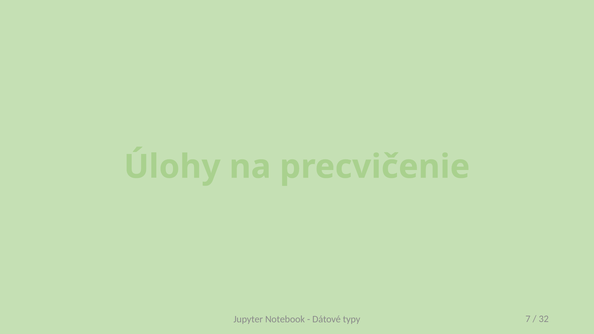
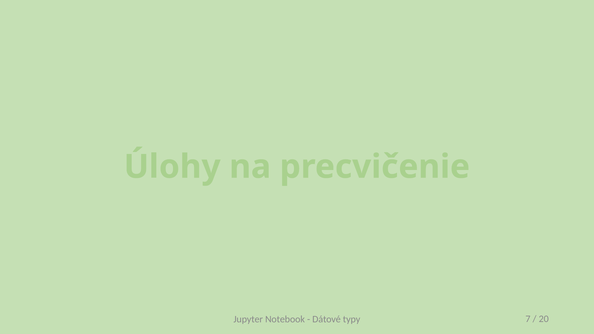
32: 32 -> 20
